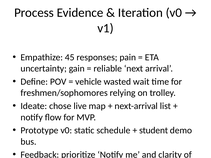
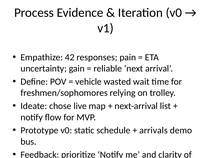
45: 45 -> 42
student at (154, 131): student -> arrivals
